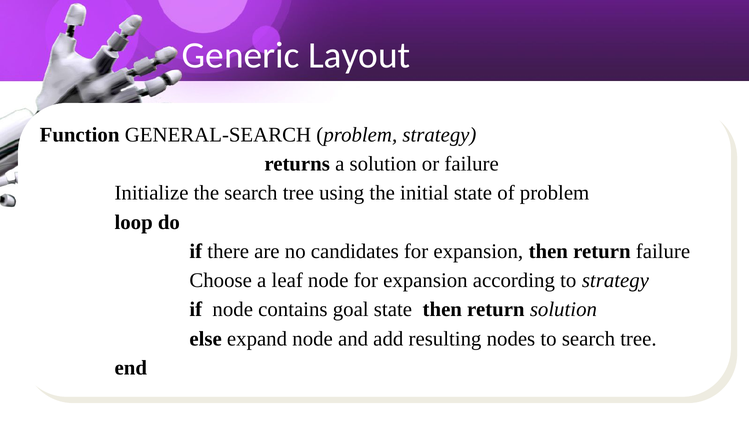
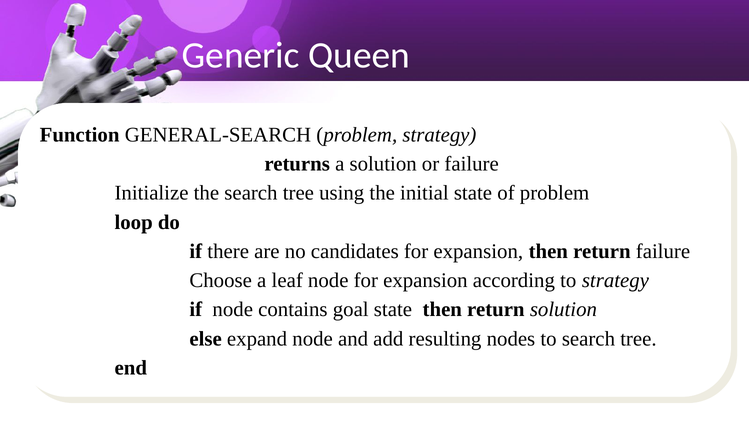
Layout: Layout -> Queen
